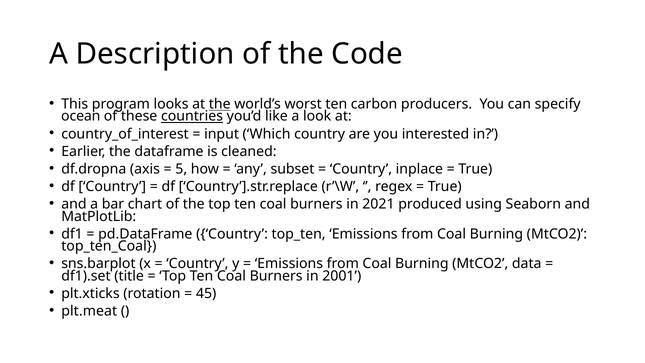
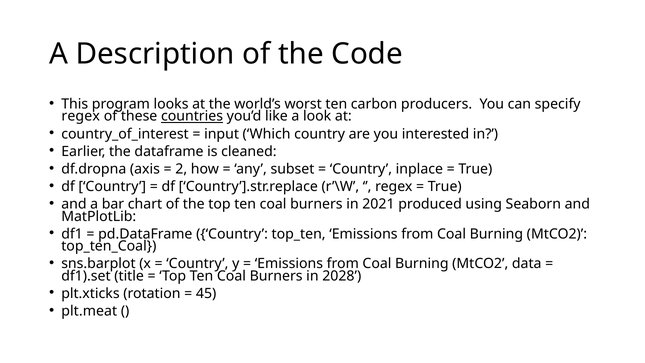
the at (220, 104) underline: present -> none
ocean at (81, 116): ocean -> regex
5: 5 -> 2
2001: 2001 -> 2028
